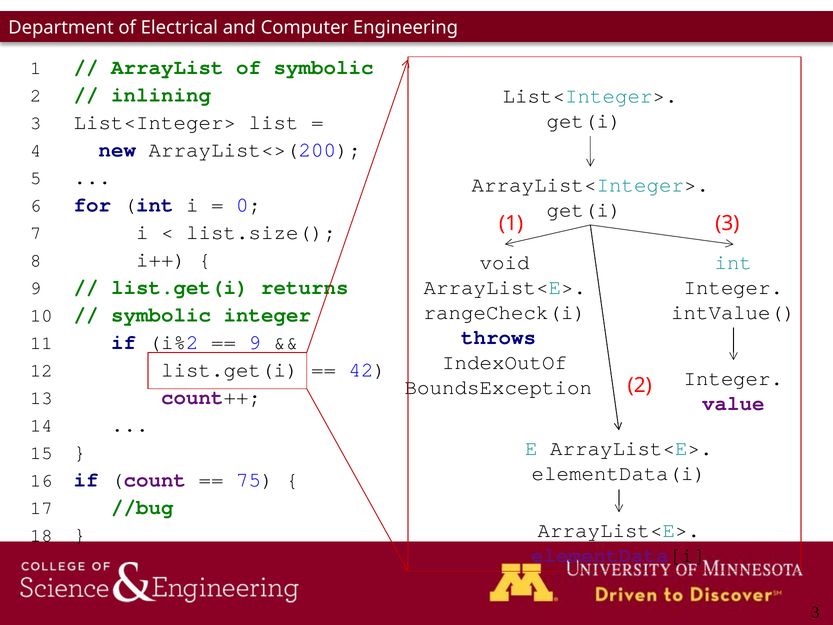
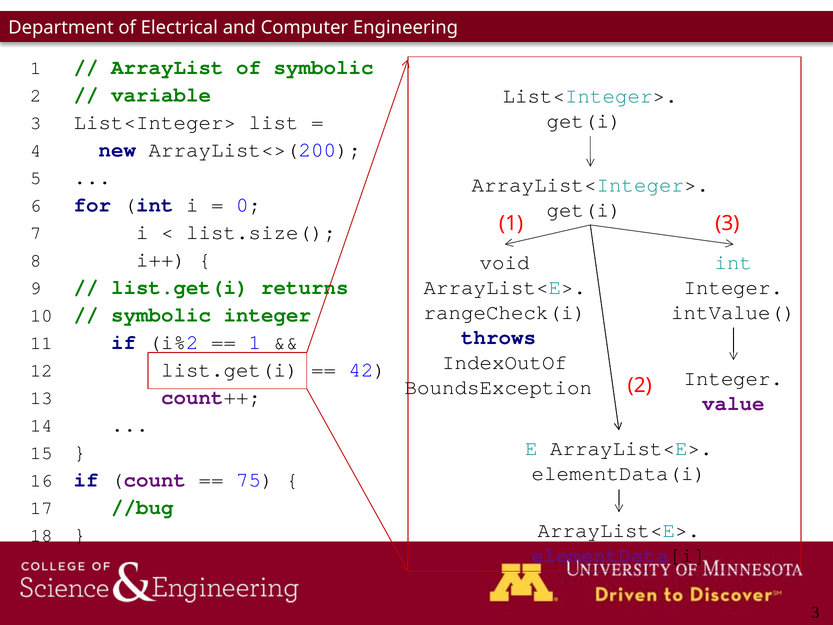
inlining: inlining -> variable
9 at (255, 342): 9 -> 1
